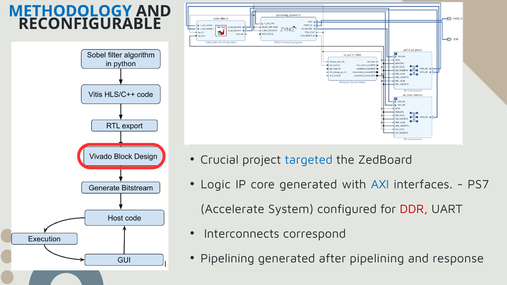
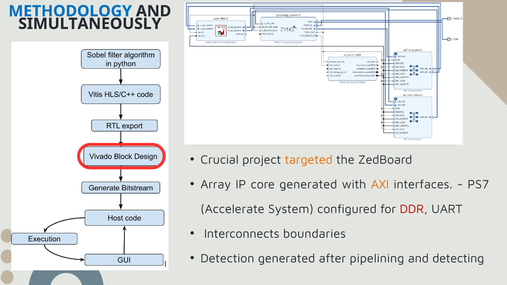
RECONFIGURABLE: RECONFIGURABLE -> SIMULTANEOUSLY
targeted colour: blue -> orange
Logic: Logic -> Array
AXI colour: blue -> orange
correspond: correspond -> boundaries
Pipelining at (227, 258): Pipelining -> Detection
response: response -> detecting
